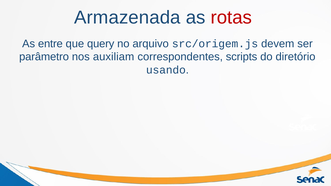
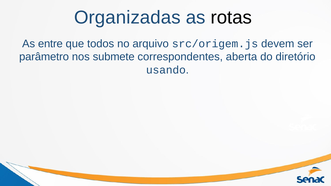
Armazenada: Armazenada -> Organizadas
rotas colour: red -> black
query: query -> todos
auxiliam: auxiliam -> submete
scripts: scripts -> aberta
